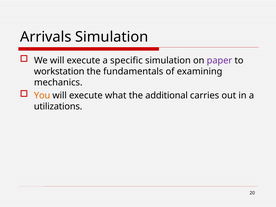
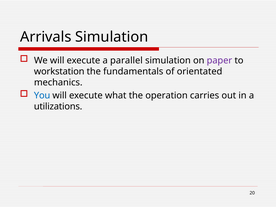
specific: specific -> parallel
examining: examining -> orientated
You colour: orange -> blue
additional: additional -> operation
